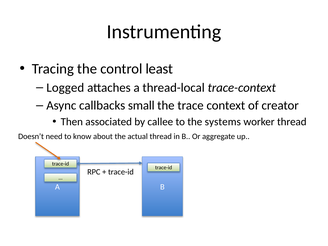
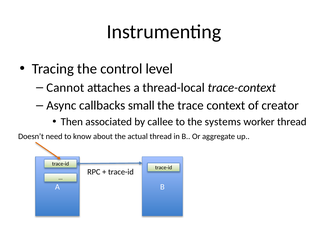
least: least -> level
Logged: Logged -> Cannot
